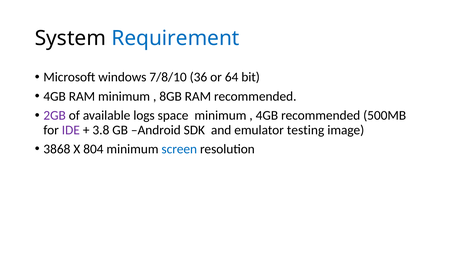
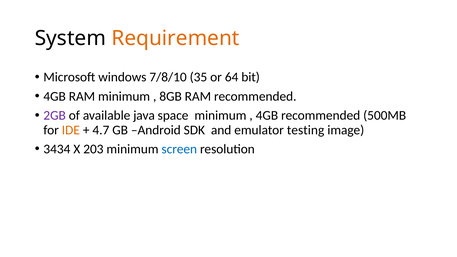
Requirement colour: blue -> orange
36: 36 -> 35
logs: logs -> java
IDE colour: purple -> orange
3.8: 3.8 -> 4.7
3868: 3868 -> 3434
804: 804 -> 203
